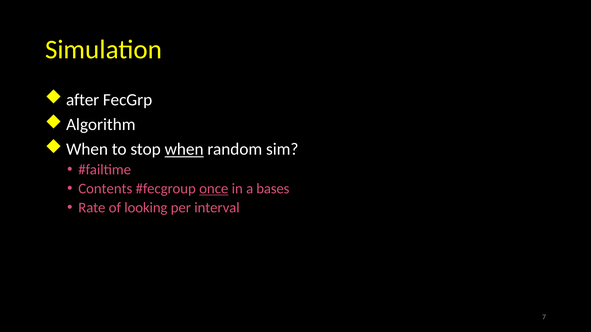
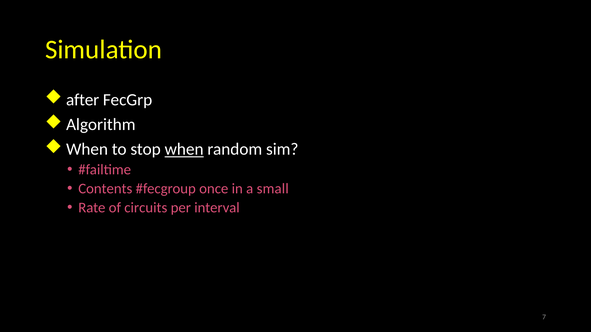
once underline: present -> none
bases: bases -> small
looking: looking -> circuits
